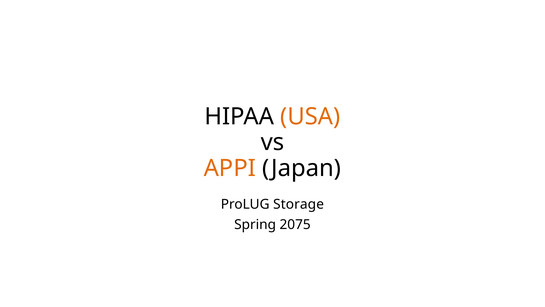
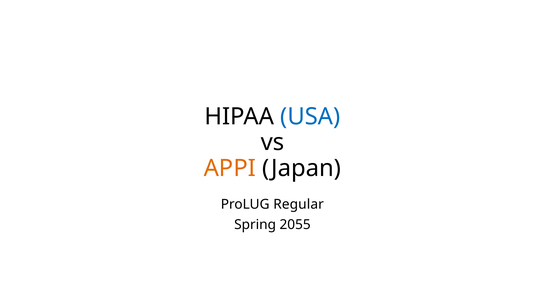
USA colour: orange -> blue
Storage: Storage -> Regular
2075: 2075 -> 2055
